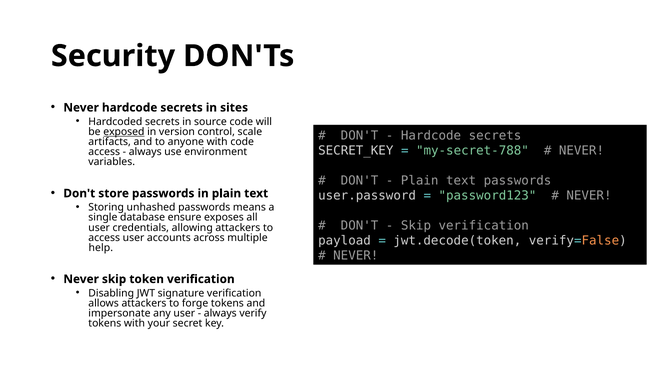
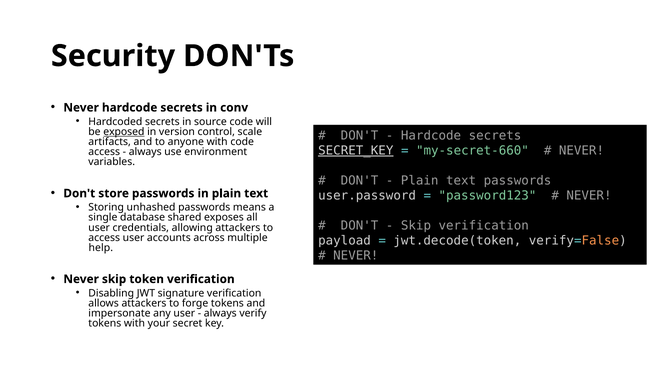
sites: sites -> conv
SECRET_KEY underline: none -> present
my-secret-788: my-secret-788 -> my-secret-660
ensure: ensure -> shared
